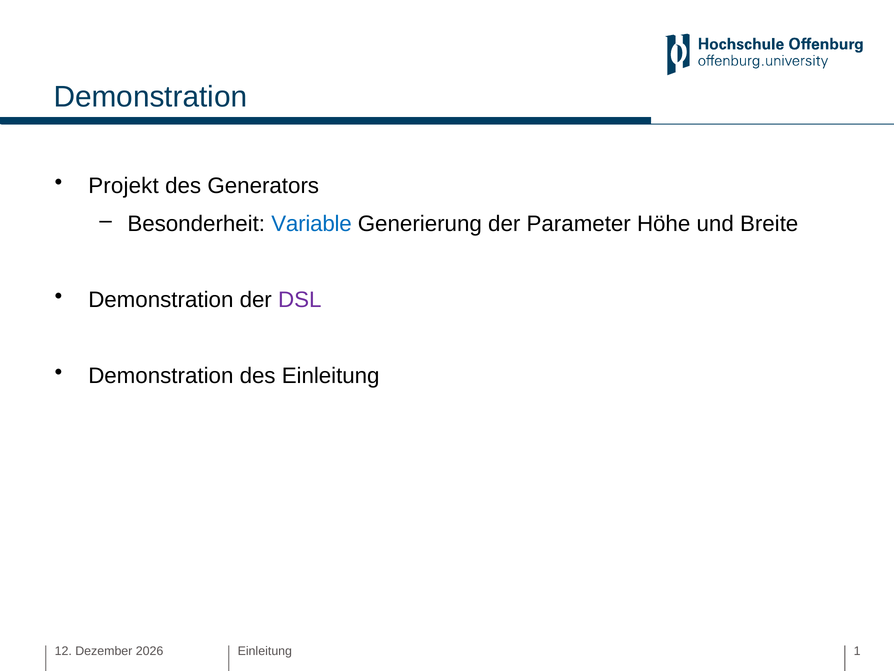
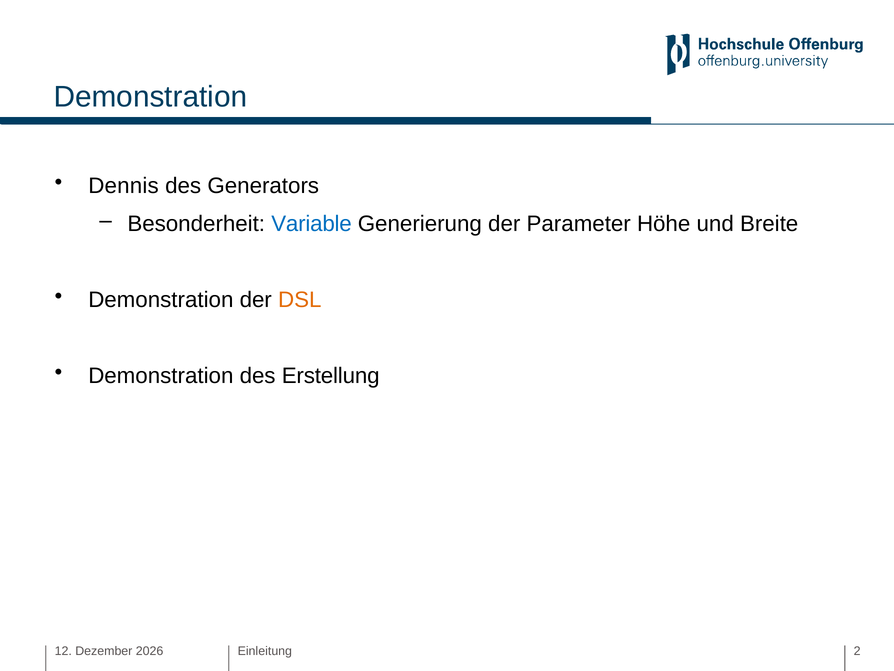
Projekt: Projekt -> Dennis
DSL colour: purple -> orange
des Einleitung: Einleitung -> Erstellung
1: 1 -> 2
